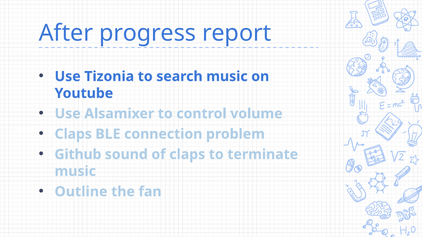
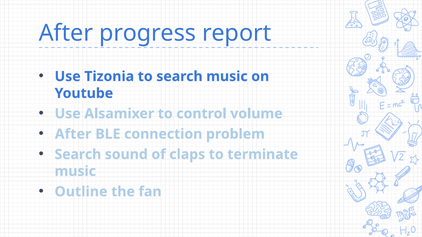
Claps at (73, 134): Claps -> After
Github at (78, 155): Github -> Search
